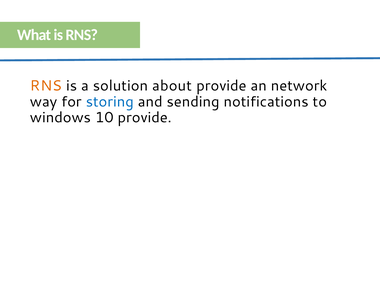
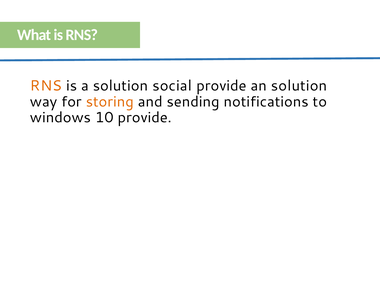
about: about -> social
an network: network -> solution
storing colour: blue -> orange
